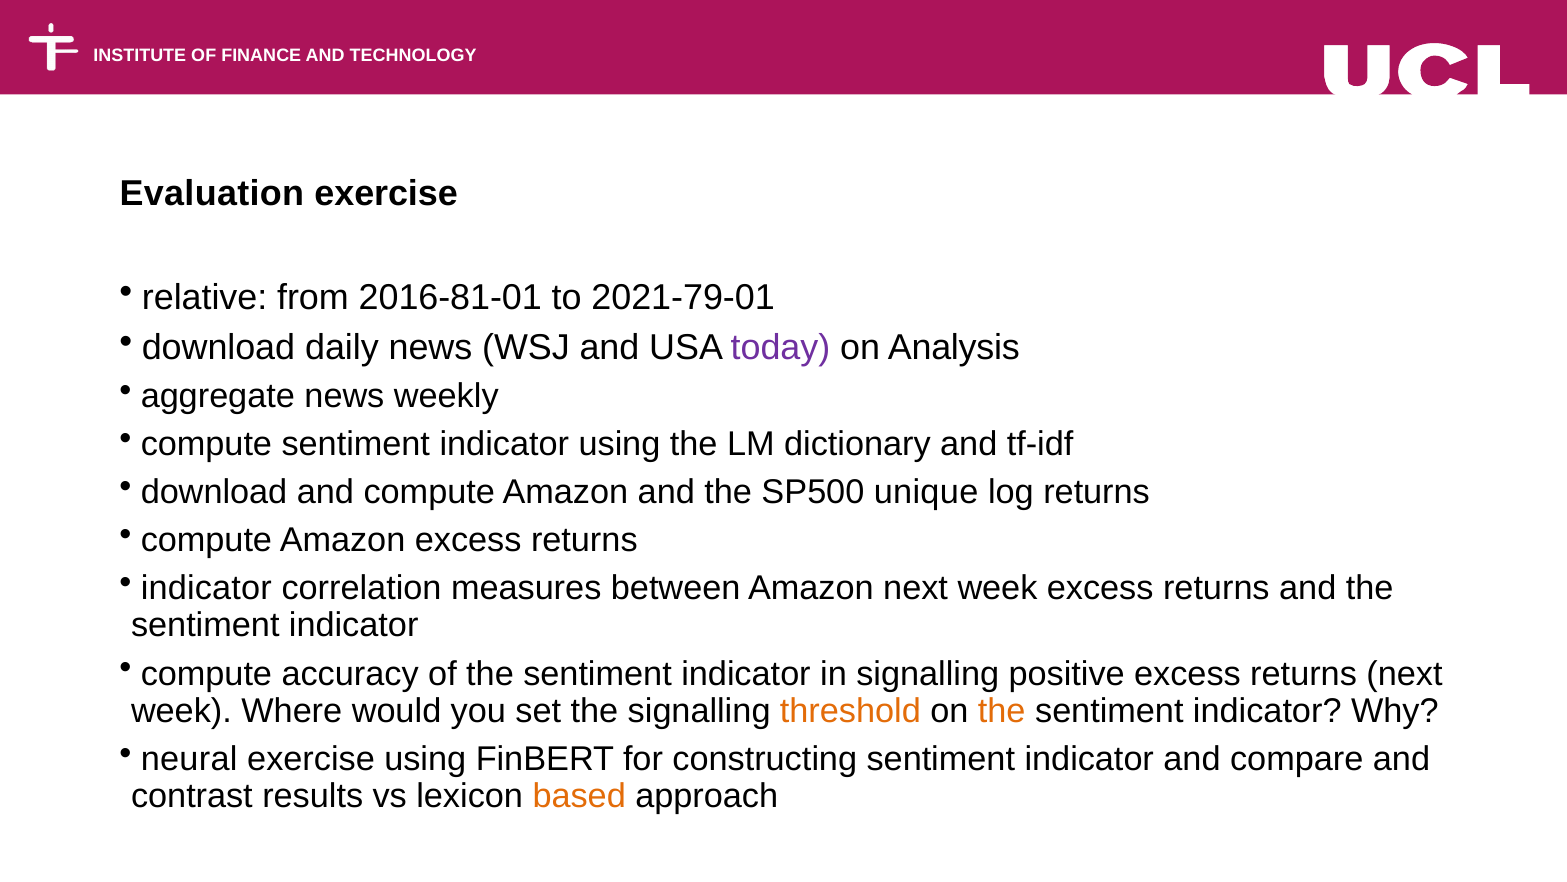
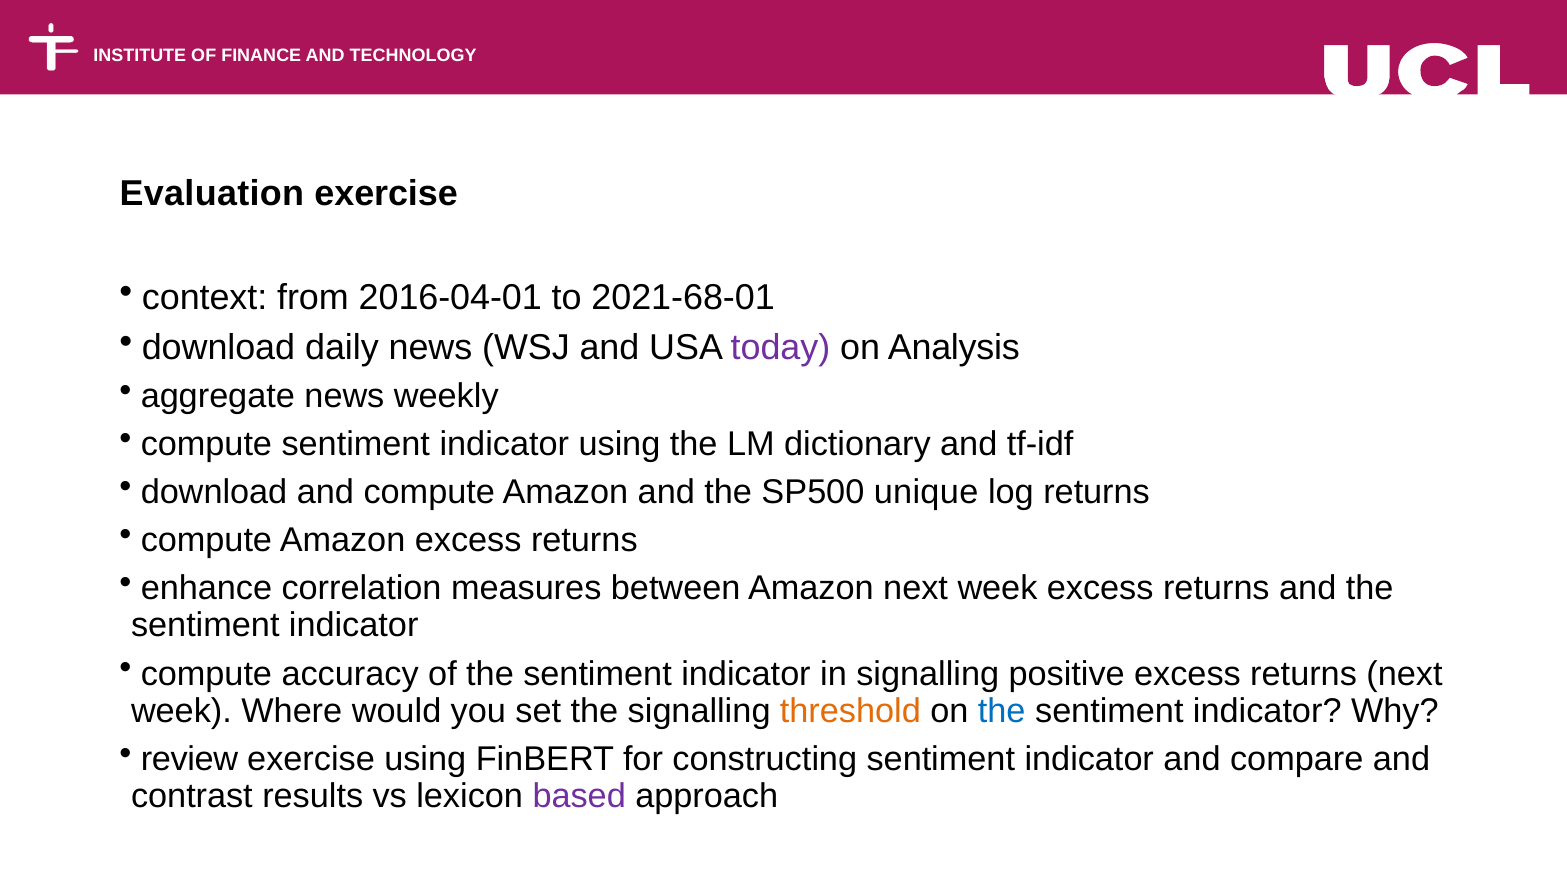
relative: relative -> context
2016-81-01: 2016-81-01 -> 2016-04-01
2021-79-01: 2021-79-01 -> 2021-68-01
indicator at (206, 588): indicator -> enhance
the at (1002, 710) colour: orange -> blue
neural: neural -> review
based colour: orange -> purple
